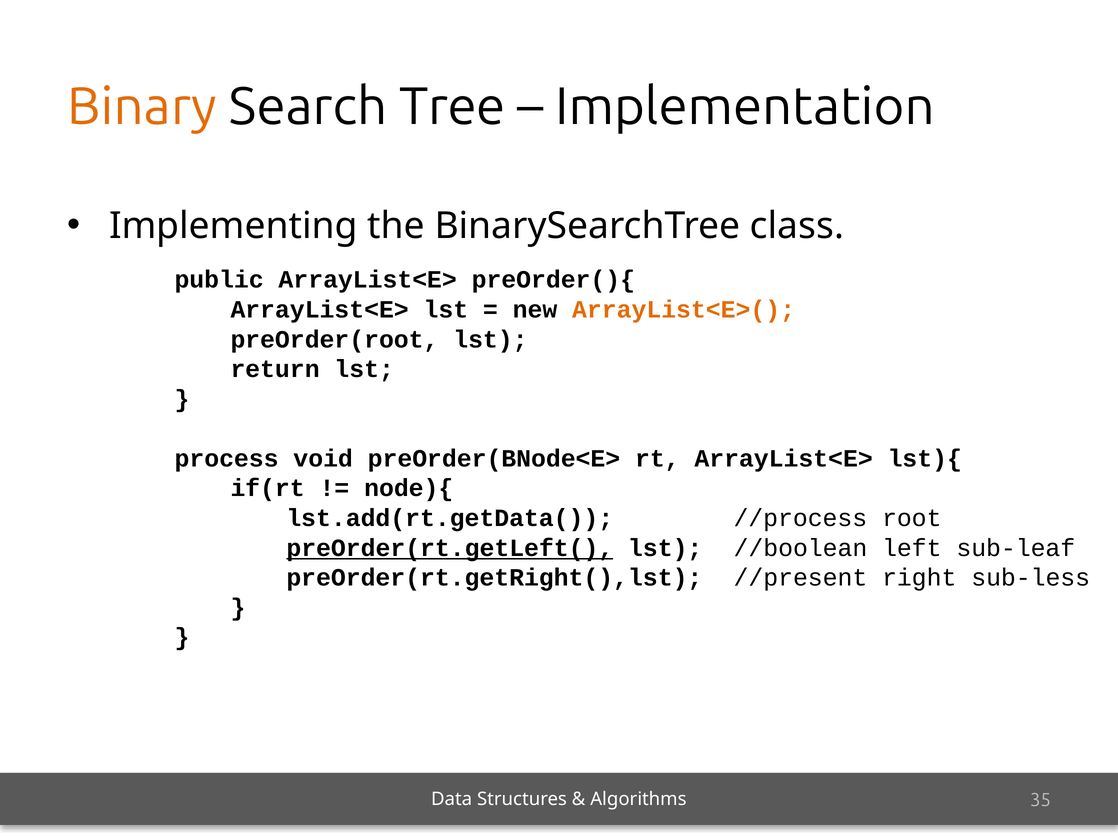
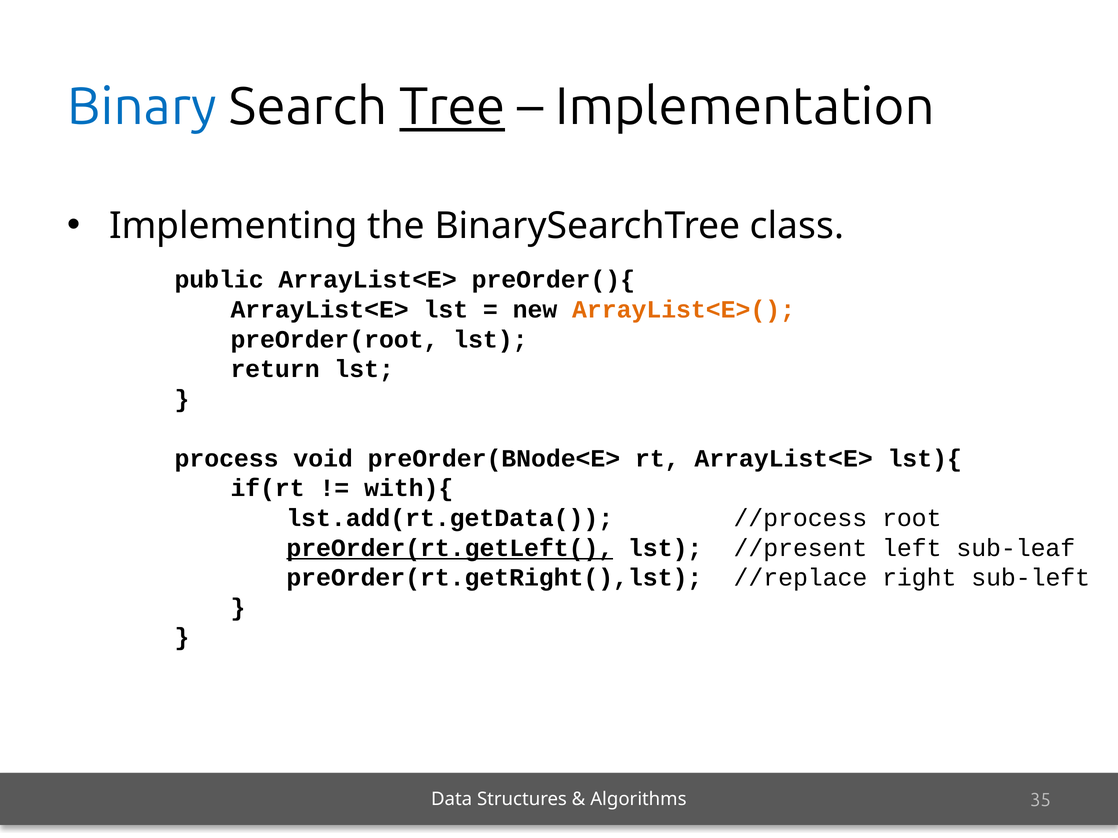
Binary colour: orange -> blue
Tree underline: none -> present
node){: node){ -> with){
//boolean: //boolean -> //present
//present: //present -> //replace
sub-less: sub-less -> sub-left
